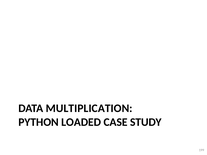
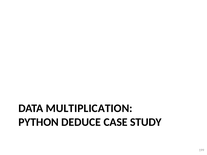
LOADED: LOADED -> DEDUCE
